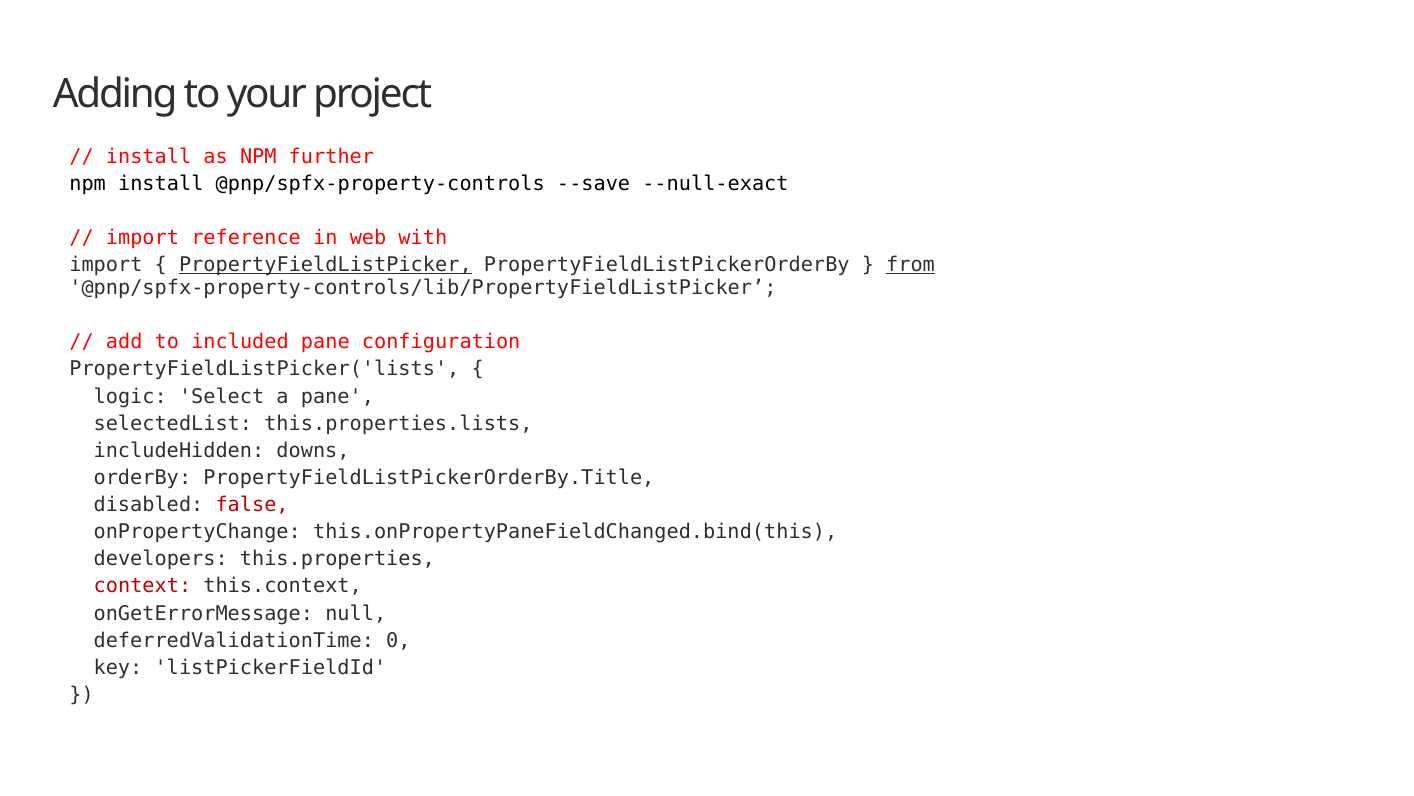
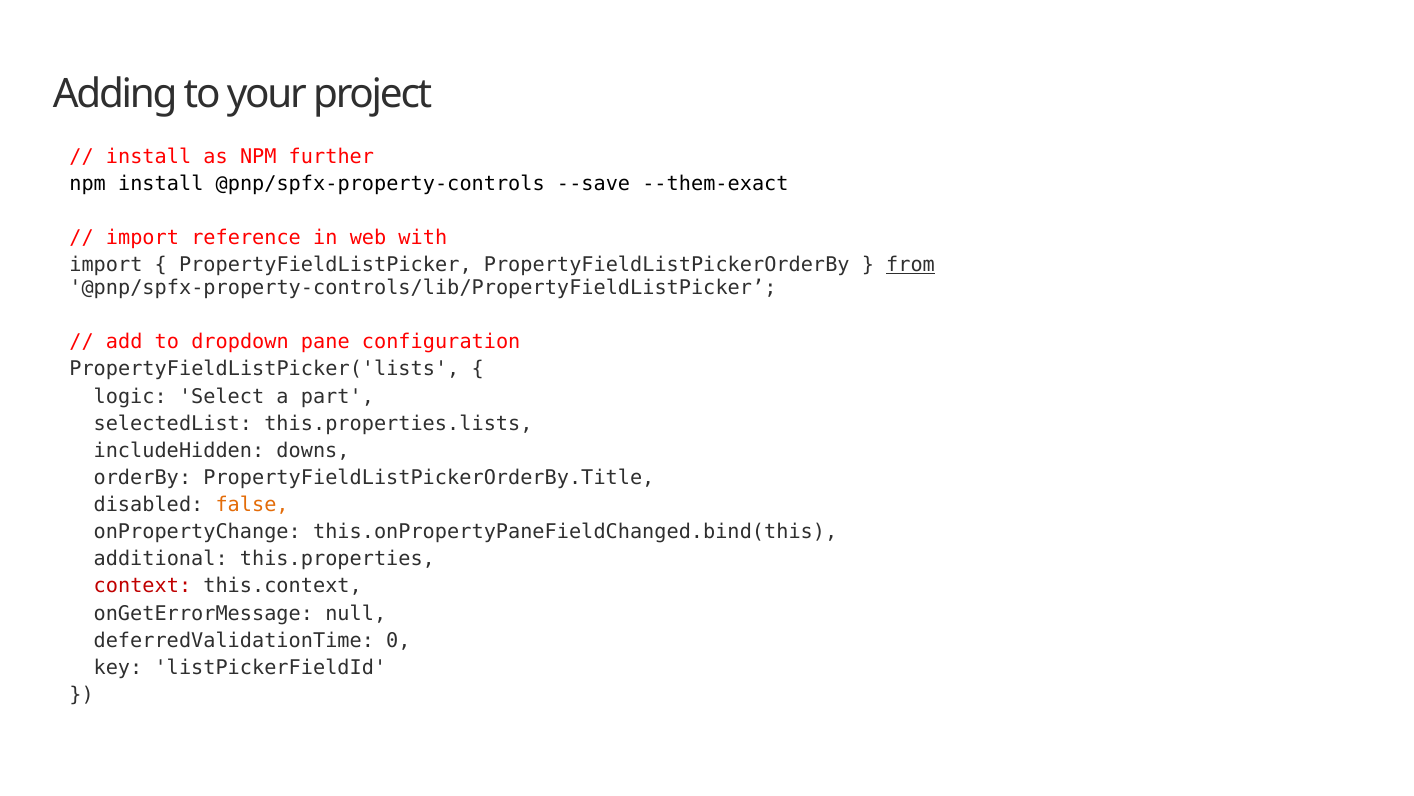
--null-exact: --null-exact -> --them-exact
PropertyFieldListPicker underline: present -> none
included: included -> dropdown
a pane: pane -> part
false colour: red -> orange
developers: developers -> additional
